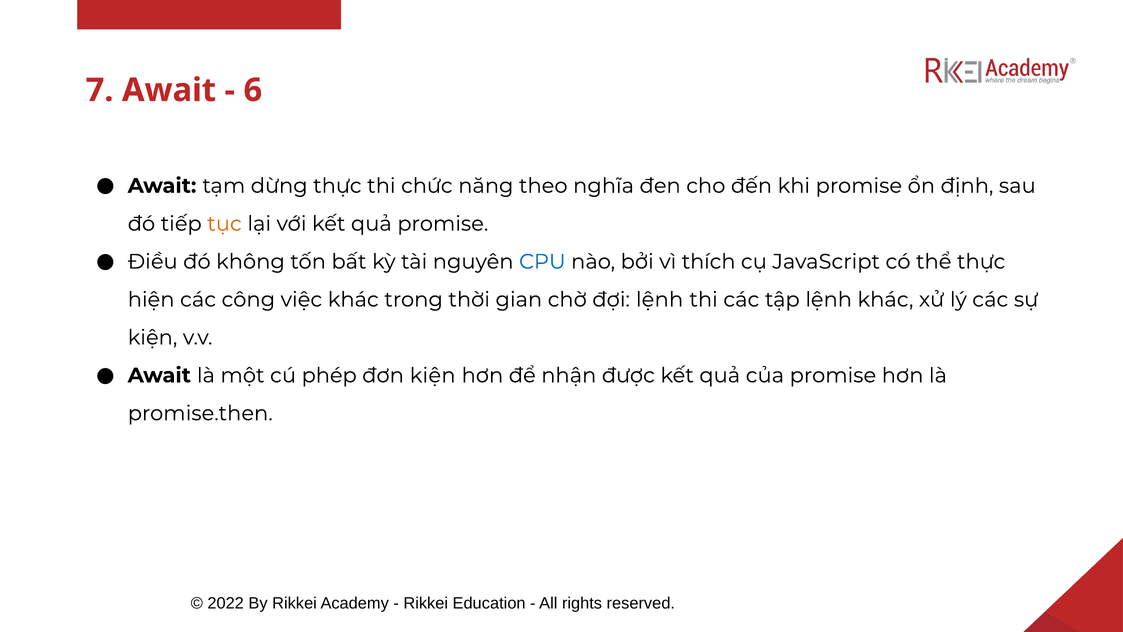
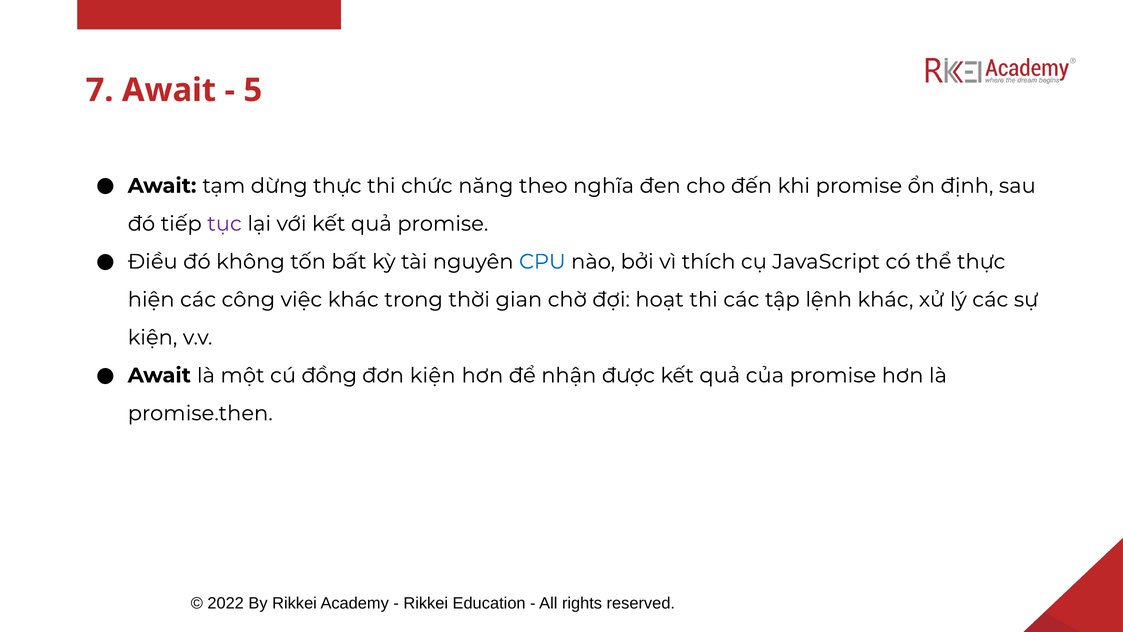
6: 6 -> 5
tục colour: orange -> purple
đợi lệnh: lệnh -> hoạt
phép: phép -> đồng
